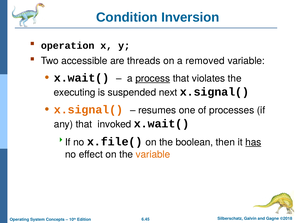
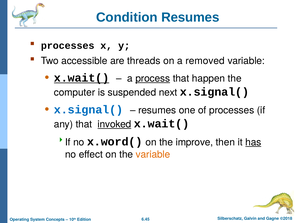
Condition Inversion: Inversion -> Resumes
operation at (68, 46): operation -> processes
x.wait( at (82, 78) underline: none -> present
violates: violates -> happen
executing: executing -> computer
x.signal( at (89, 110) colour: orange -> blue
invoked underline: none -> present
x.file(: x.file( -> x.word(
boolean: boolean -> improve
